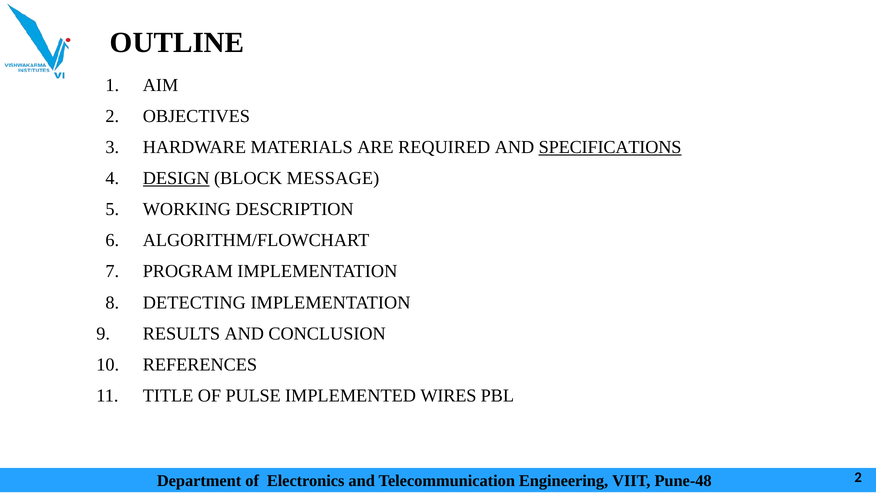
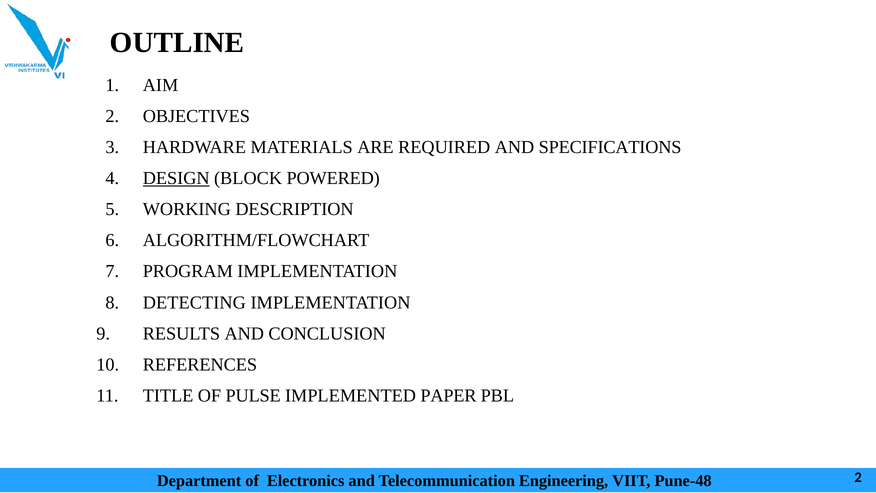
SPECIFICATIONS underline: present -> none
MESSAGE: MESSAGE -> POWERED
WIRES: WIRES -> PAPER
